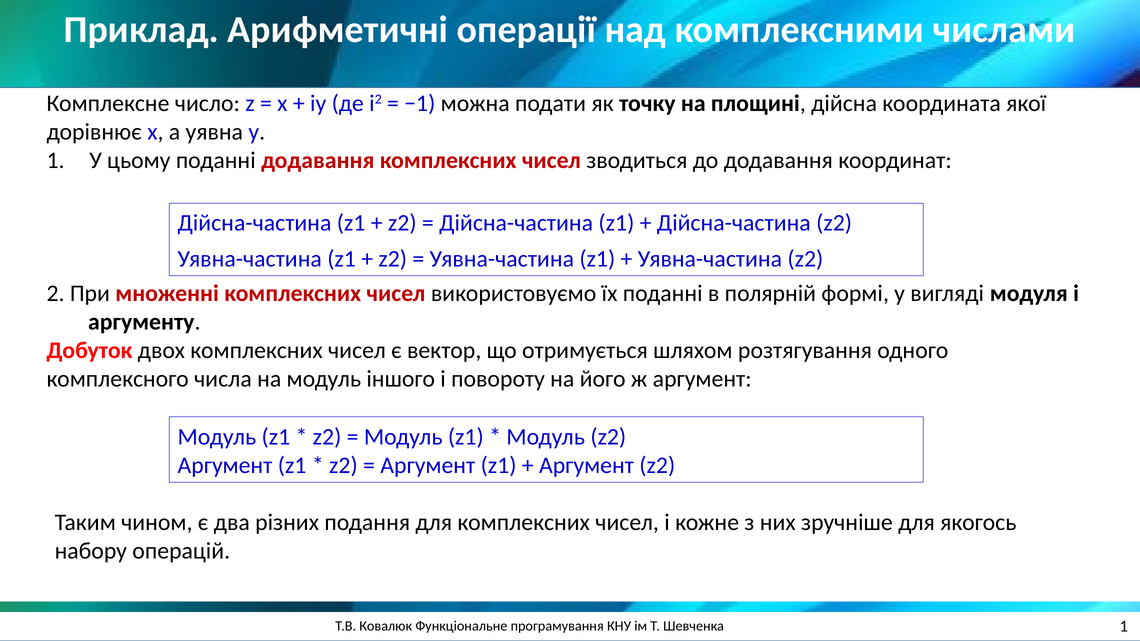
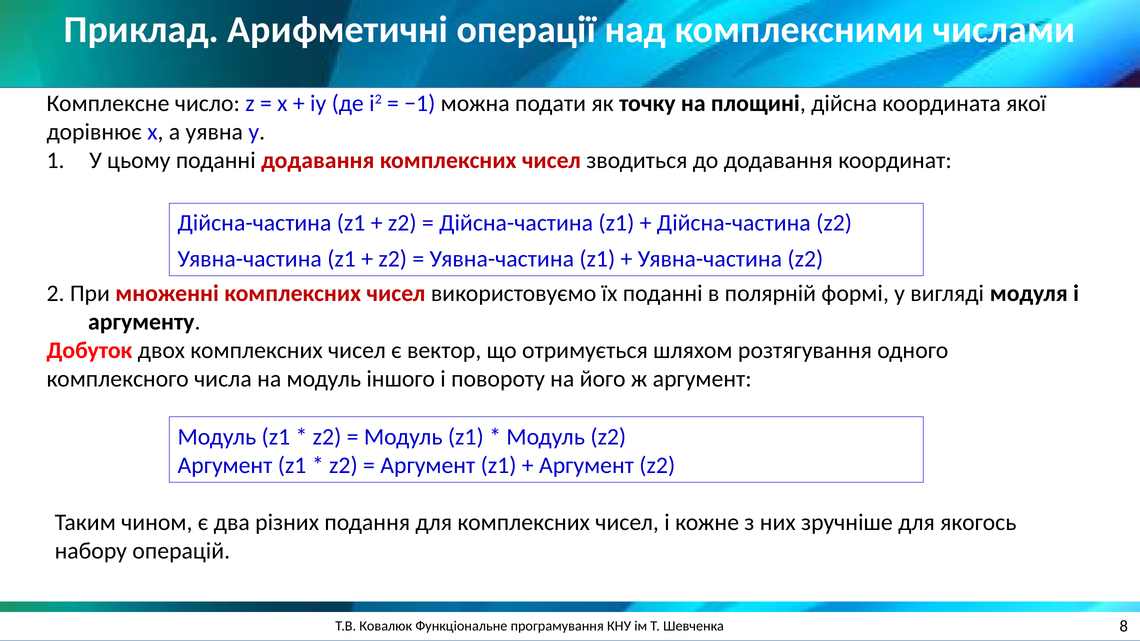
1 at (1124, 627): 1 -> 8
